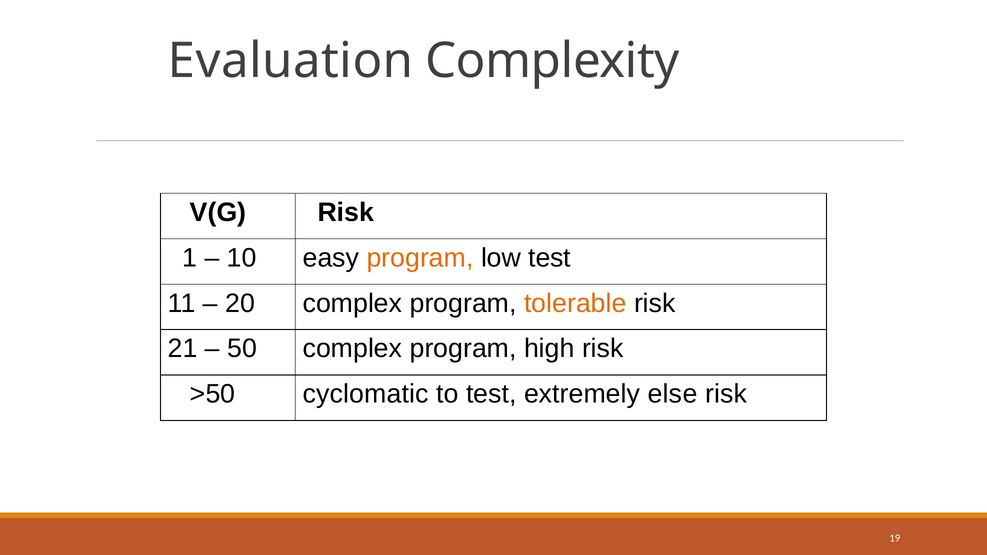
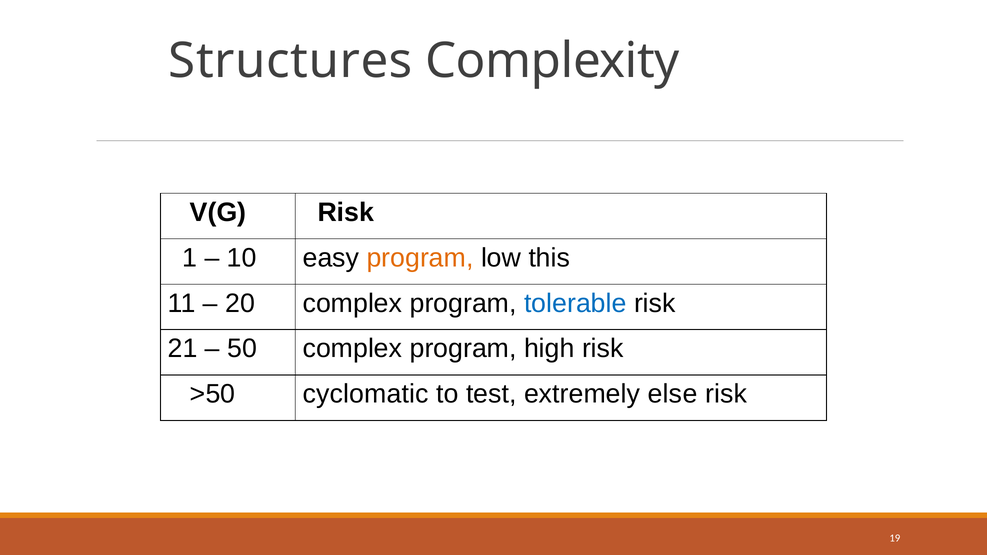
Evaluation: Evaluation -> Structures
low test: test -> this
tolerable colour: orange -> blue
